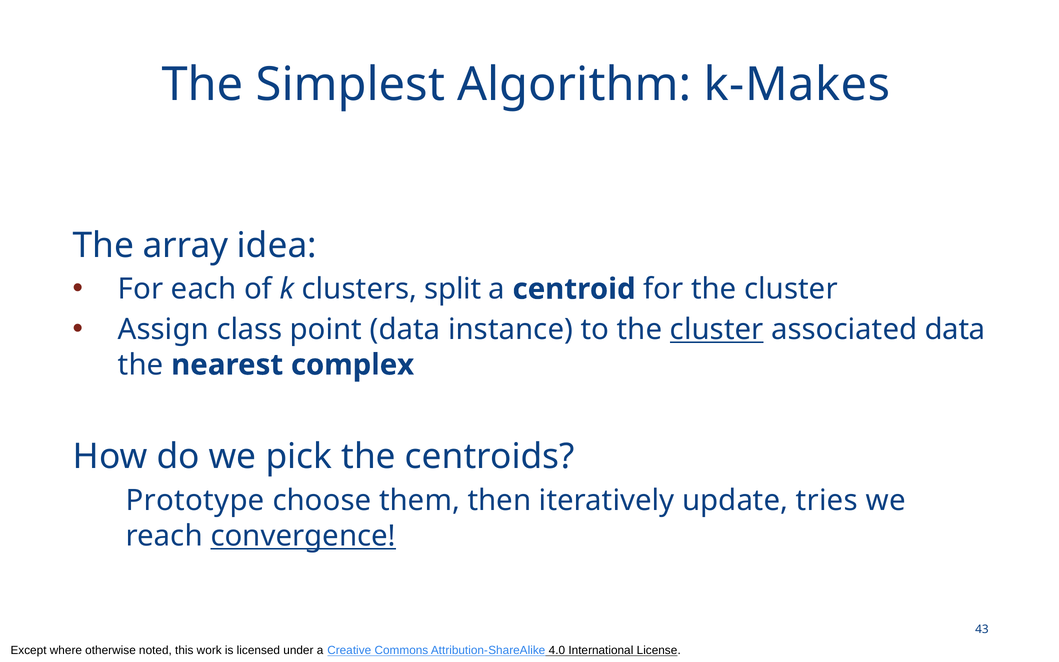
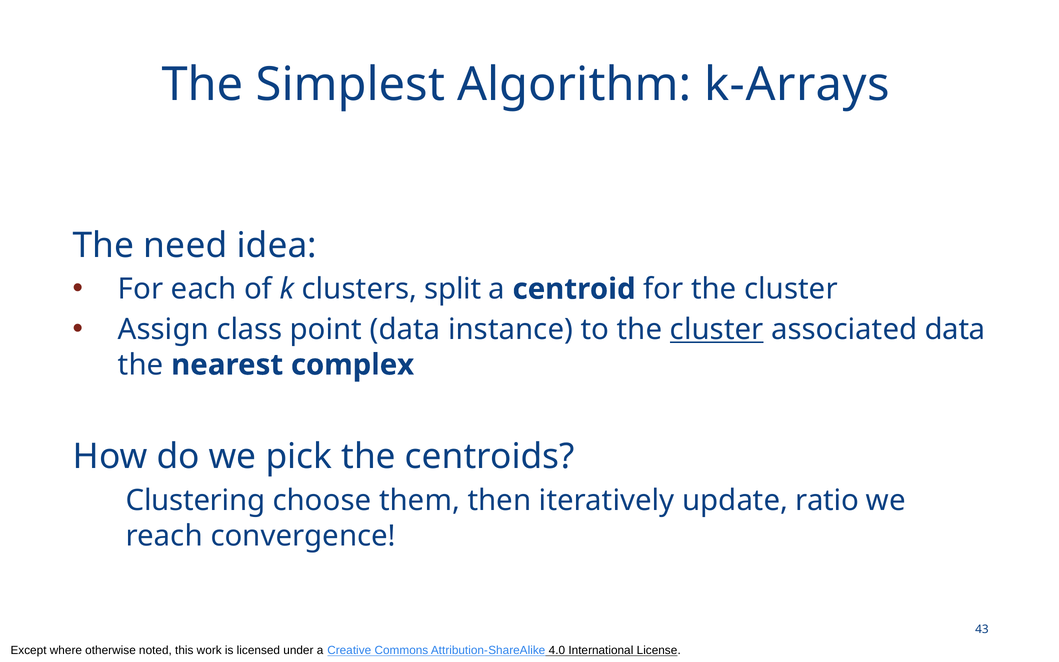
k-Makes: k-Makes -> k-Arrays
array: array -> need
Prototype: Prototype -> Clustering
tries: tries -> ratio
convergence underline: present -> none
